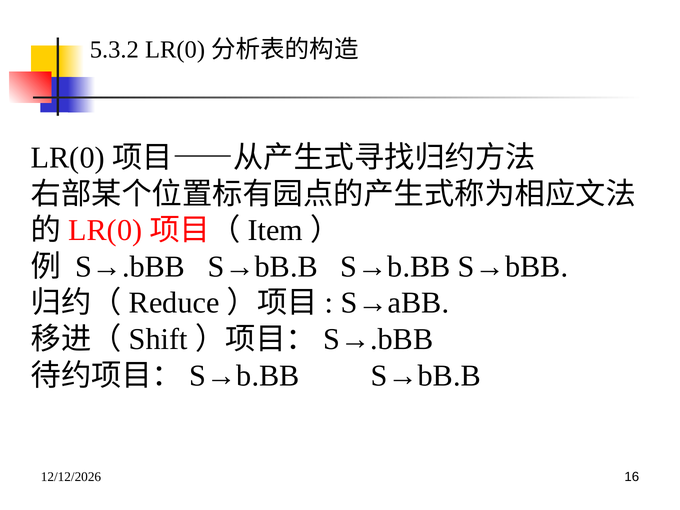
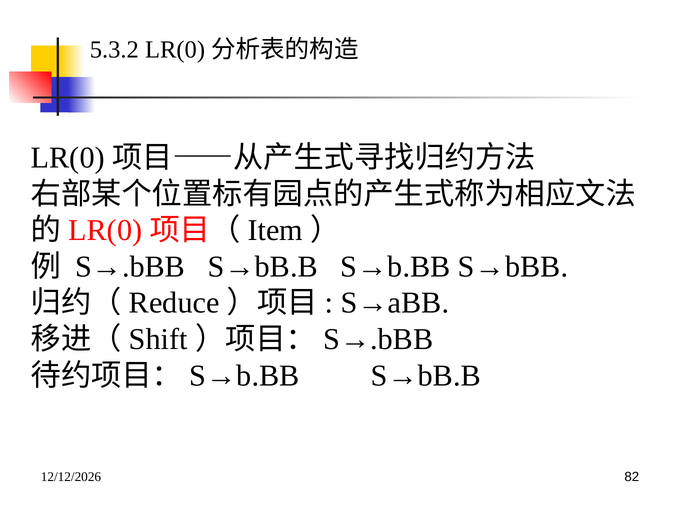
16: 16 -> 82
